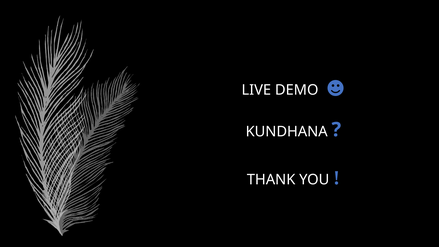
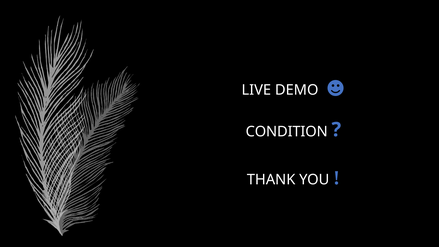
KUNDHANA: KUNDHANA -> CONDITION
